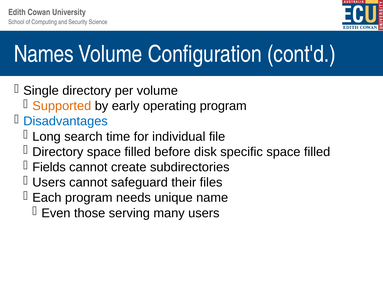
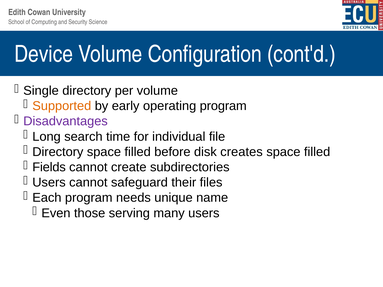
Names: Names -> Device
Disadvantages colour: blue -> purple
specific: specific -> creates
